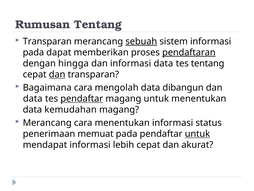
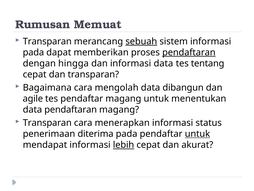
Rumusan Tentang: Tentang -> Memuat
dan at (57, 74) underline: present -> none
data at (33, 98): data -> agile
pendaftar at (82, 98) underline: present -> none
data kemudahan: kemudahan -> pendaftaran
Merancang at (47, 123): Merancang -> Transparan
cara menentukan: menentukan -> menerapkan
memuat: memuat -> diterima
lebih underline: none -> present
